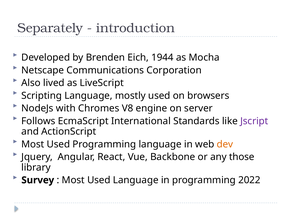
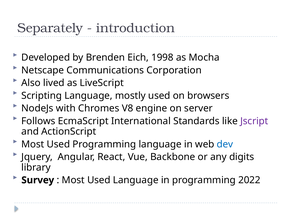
1944: 1944 -> 1998
dev colour: orange -> blue
those: those -> digits
